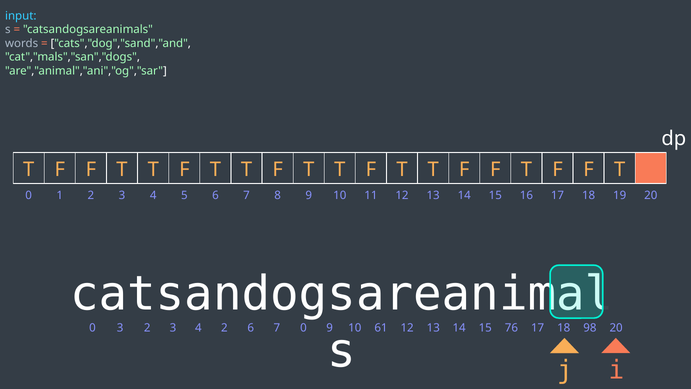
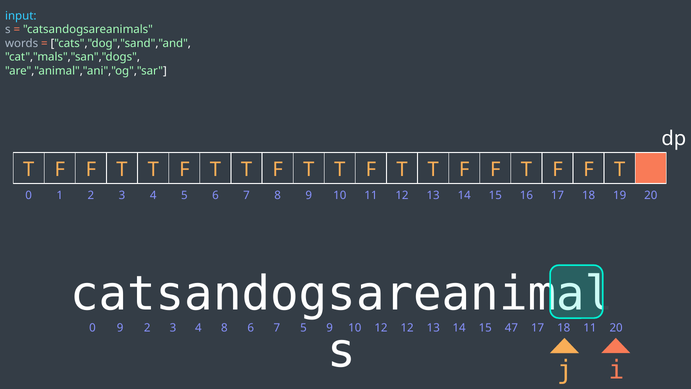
0 3: 3 -> 9
4 2: 2 -> 8
7 0: 0 -> 5
10 61: 61 -> 12
76: 76 -> 47
18 98: 98 -> 11
